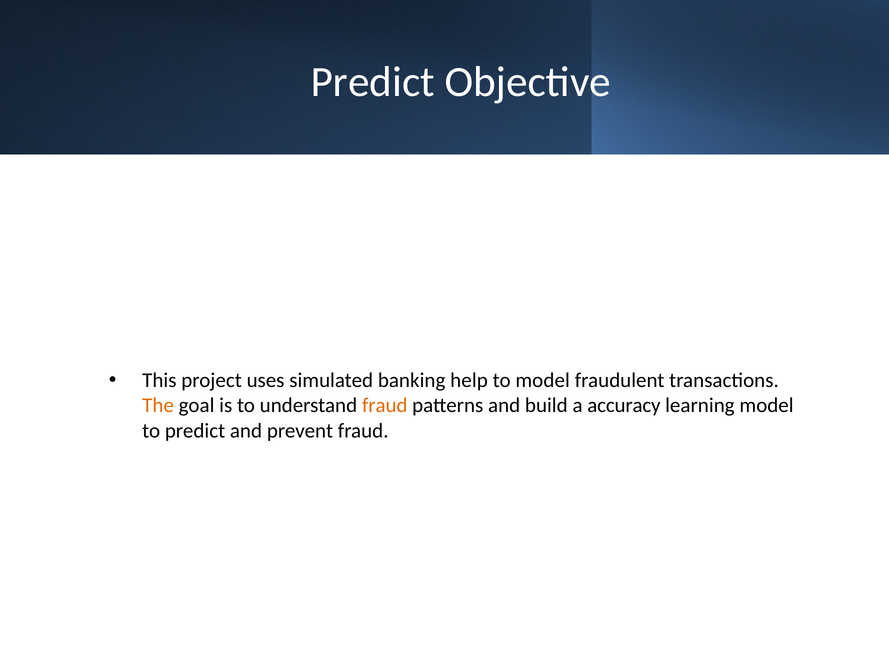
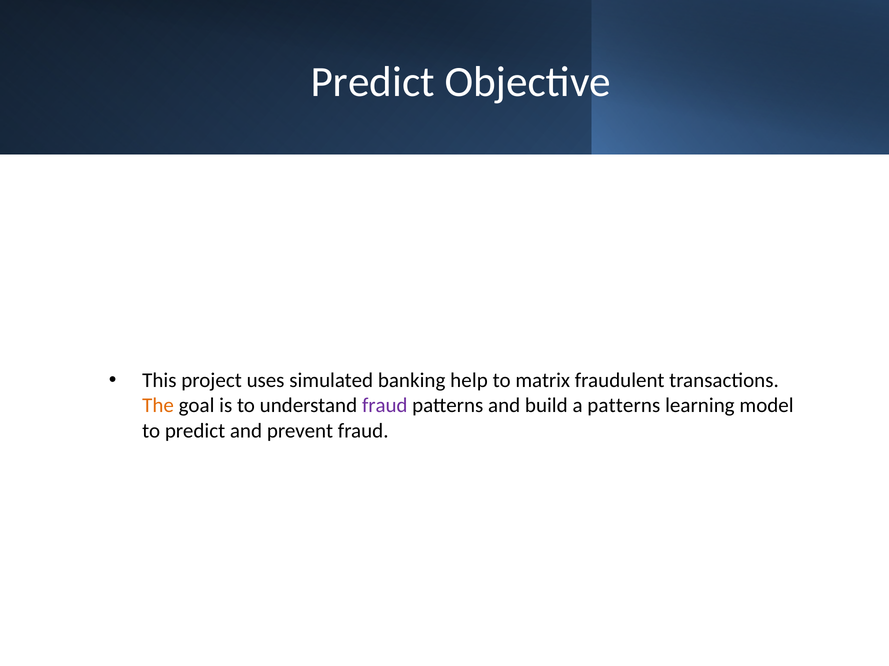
to model: model -> matrix
fraud at (385, 406) colour: orange -> purple
a accuracy: accuracy -> patterns
